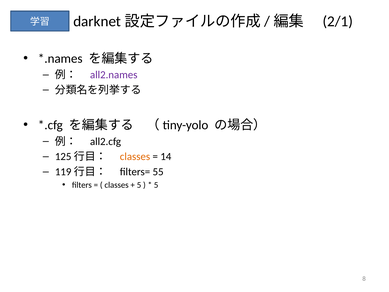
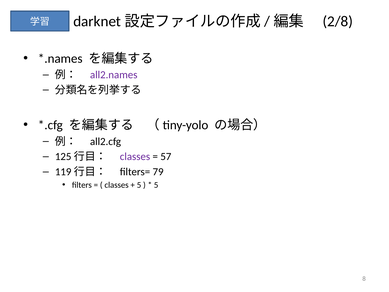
2/1: 2/1 -> 2/8
classes at (135, 157) colour: orange -> purple
14: 14 -> 57
55: 55 -> 79
